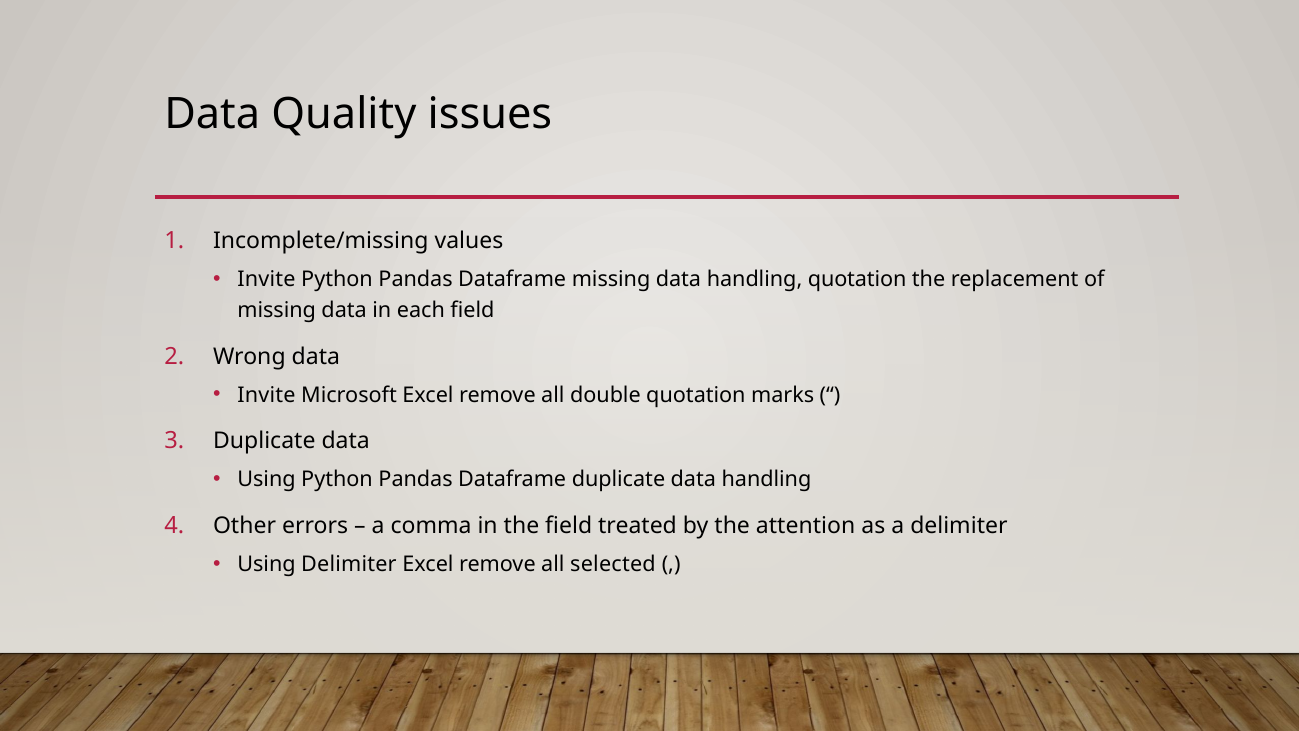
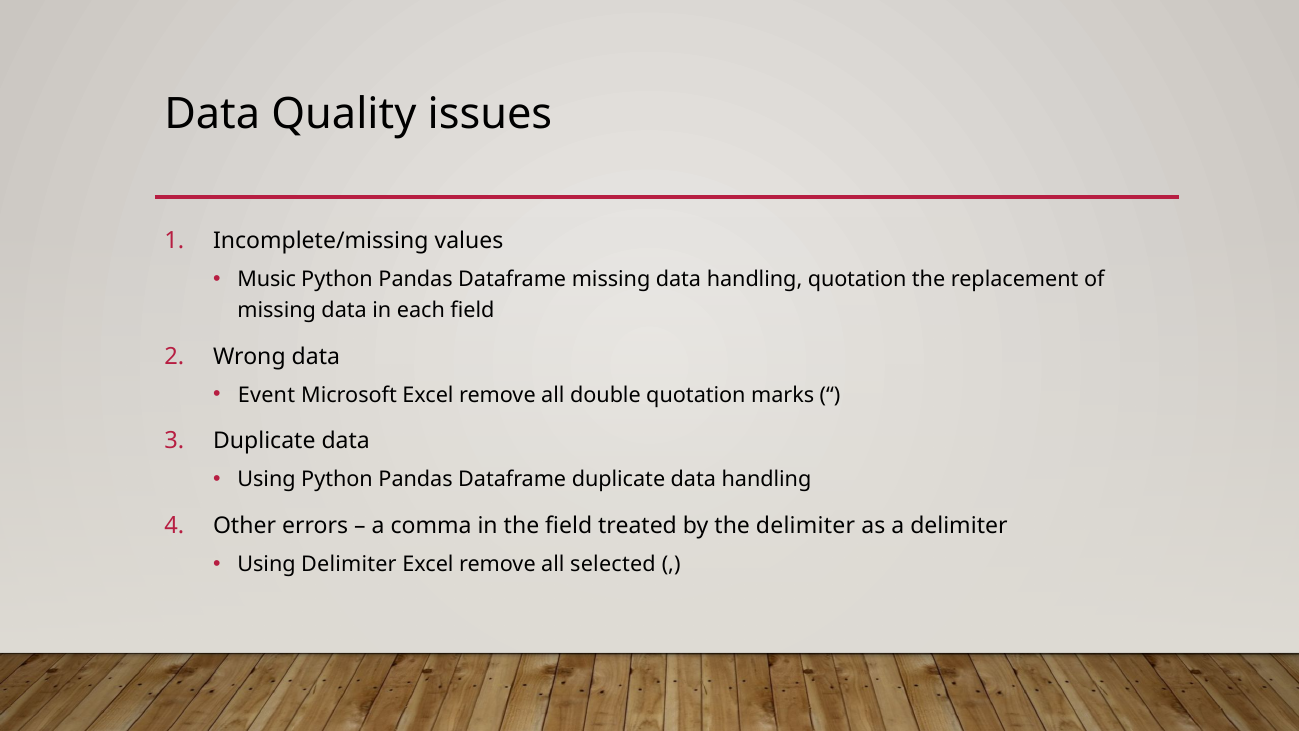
Invite at (266, 279): Invite -> Music
Invite at (266, 395): Invite -> Event
the attention: attention -> delimiter
